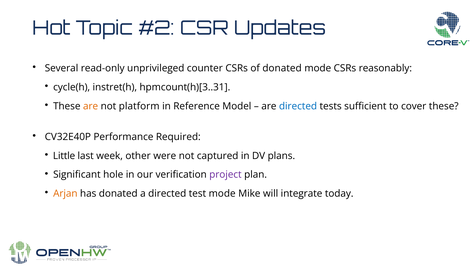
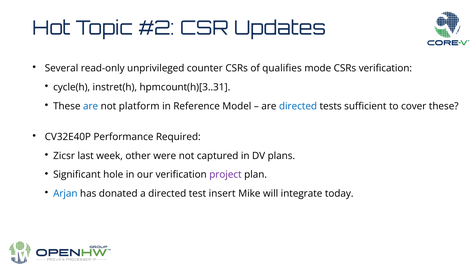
of donated: donated -> qualifies
CSRs reasonably: reasonably -> verification
are at (91, 106) colour: orange -> blue
Little: Little -> Zicsr
Arjan colour: orange -> blue
test mode: mode -> insert
